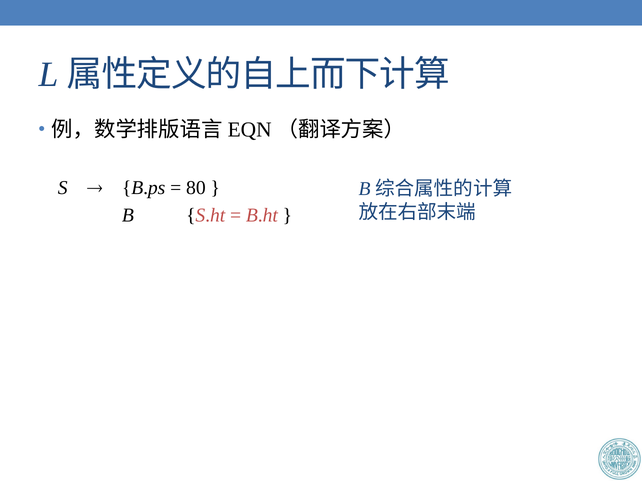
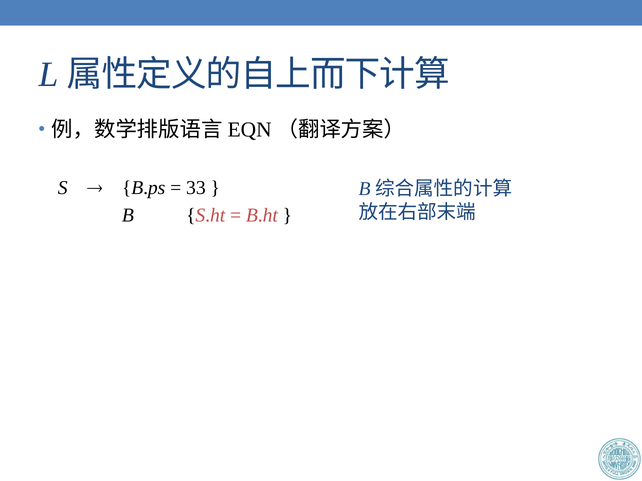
80: 80 -> 33
